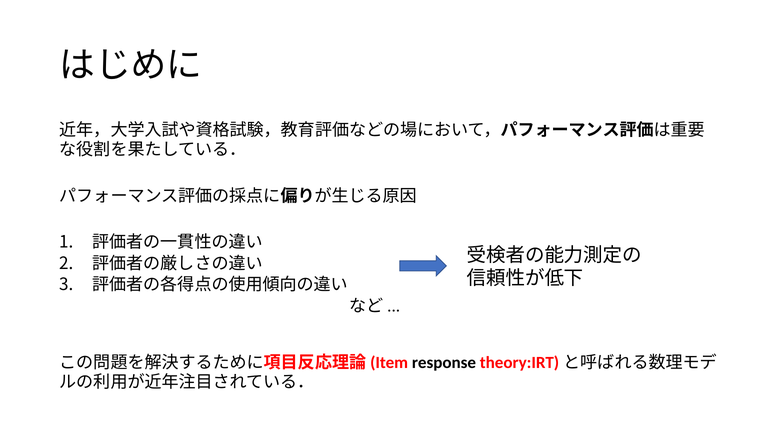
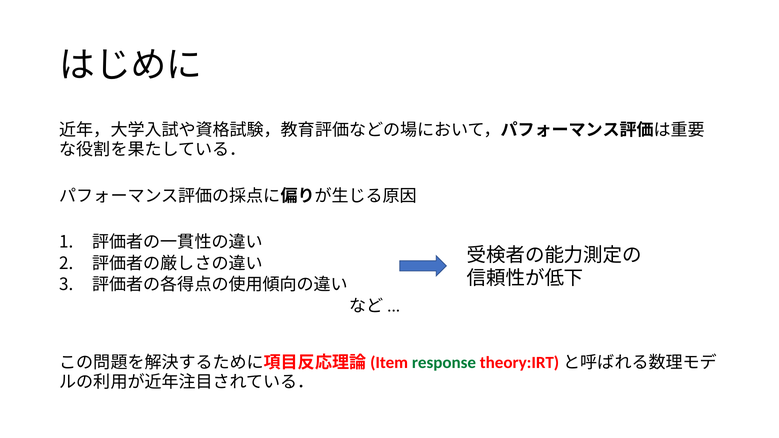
response colour: black -> green
